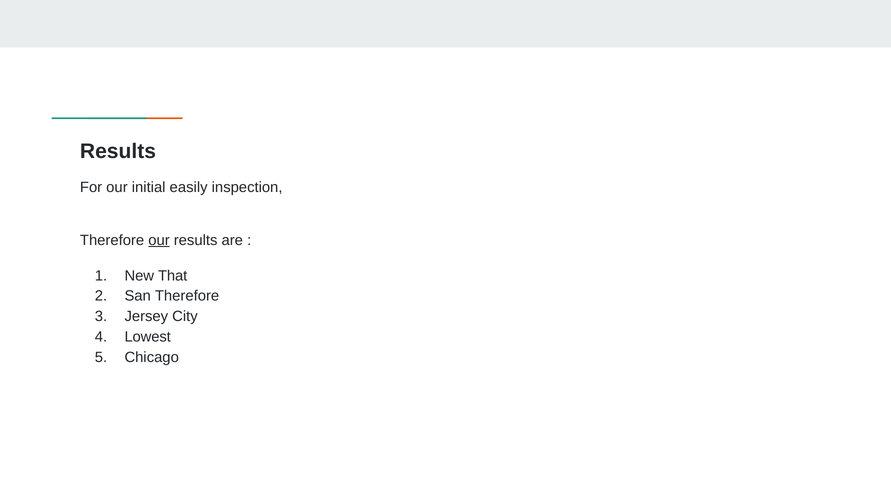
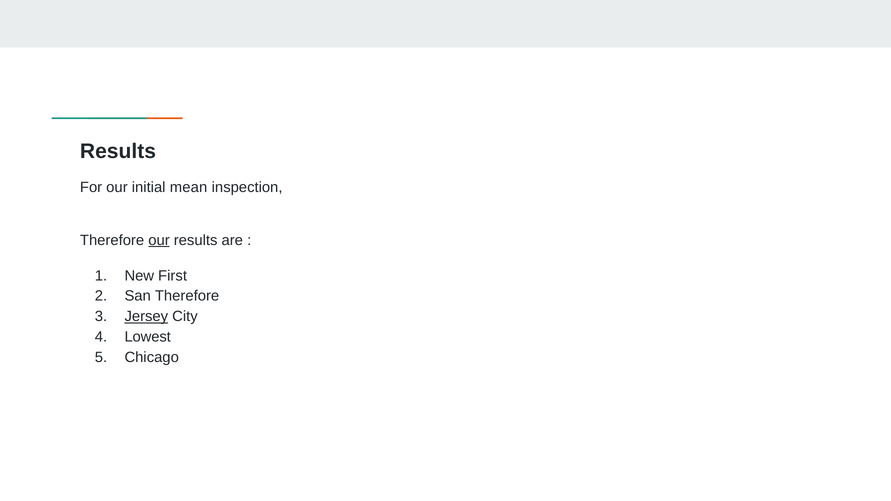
easily: easily -> mean
That: That -> First
Jersey underline: none -> present
